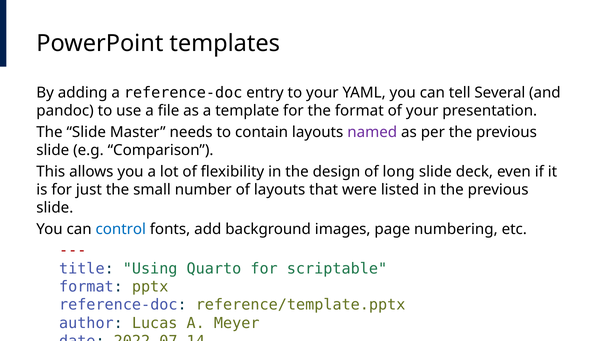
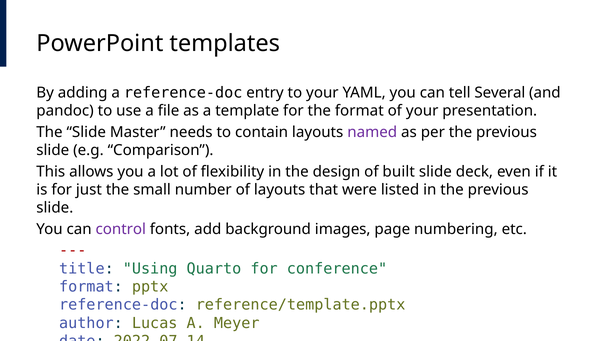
long: long -> built
control colour: blue -> purple
scriptable: scriptable -> conference
